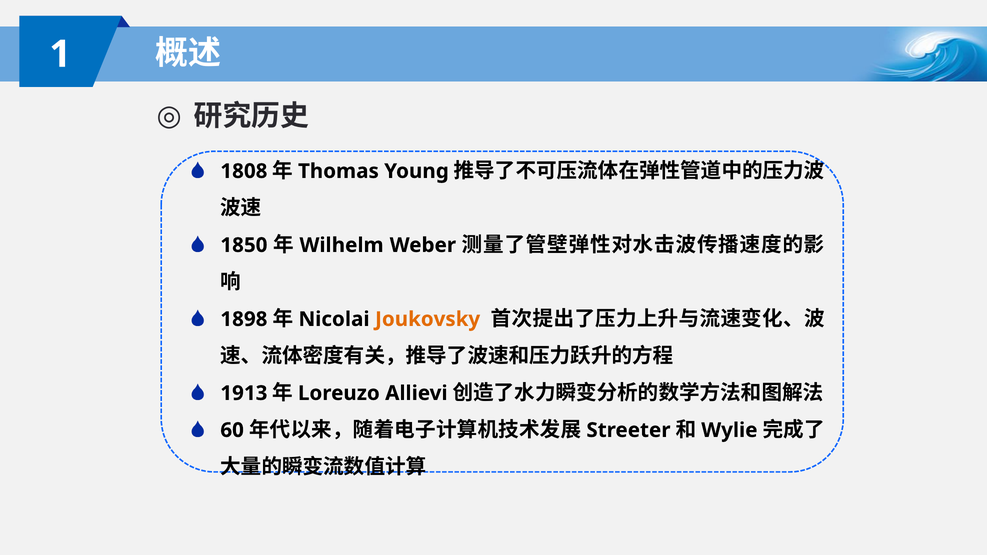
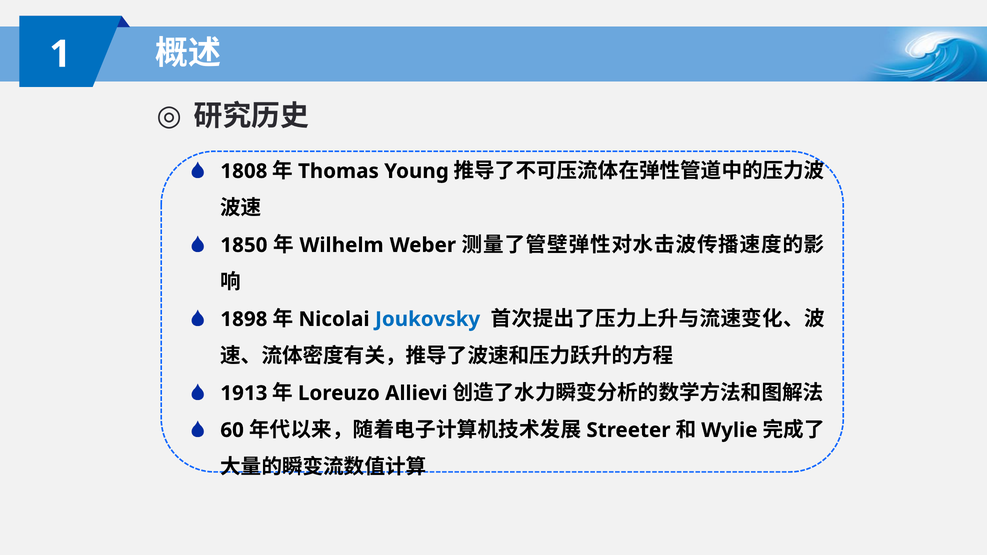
Joukovsky colour: orange -> blue
